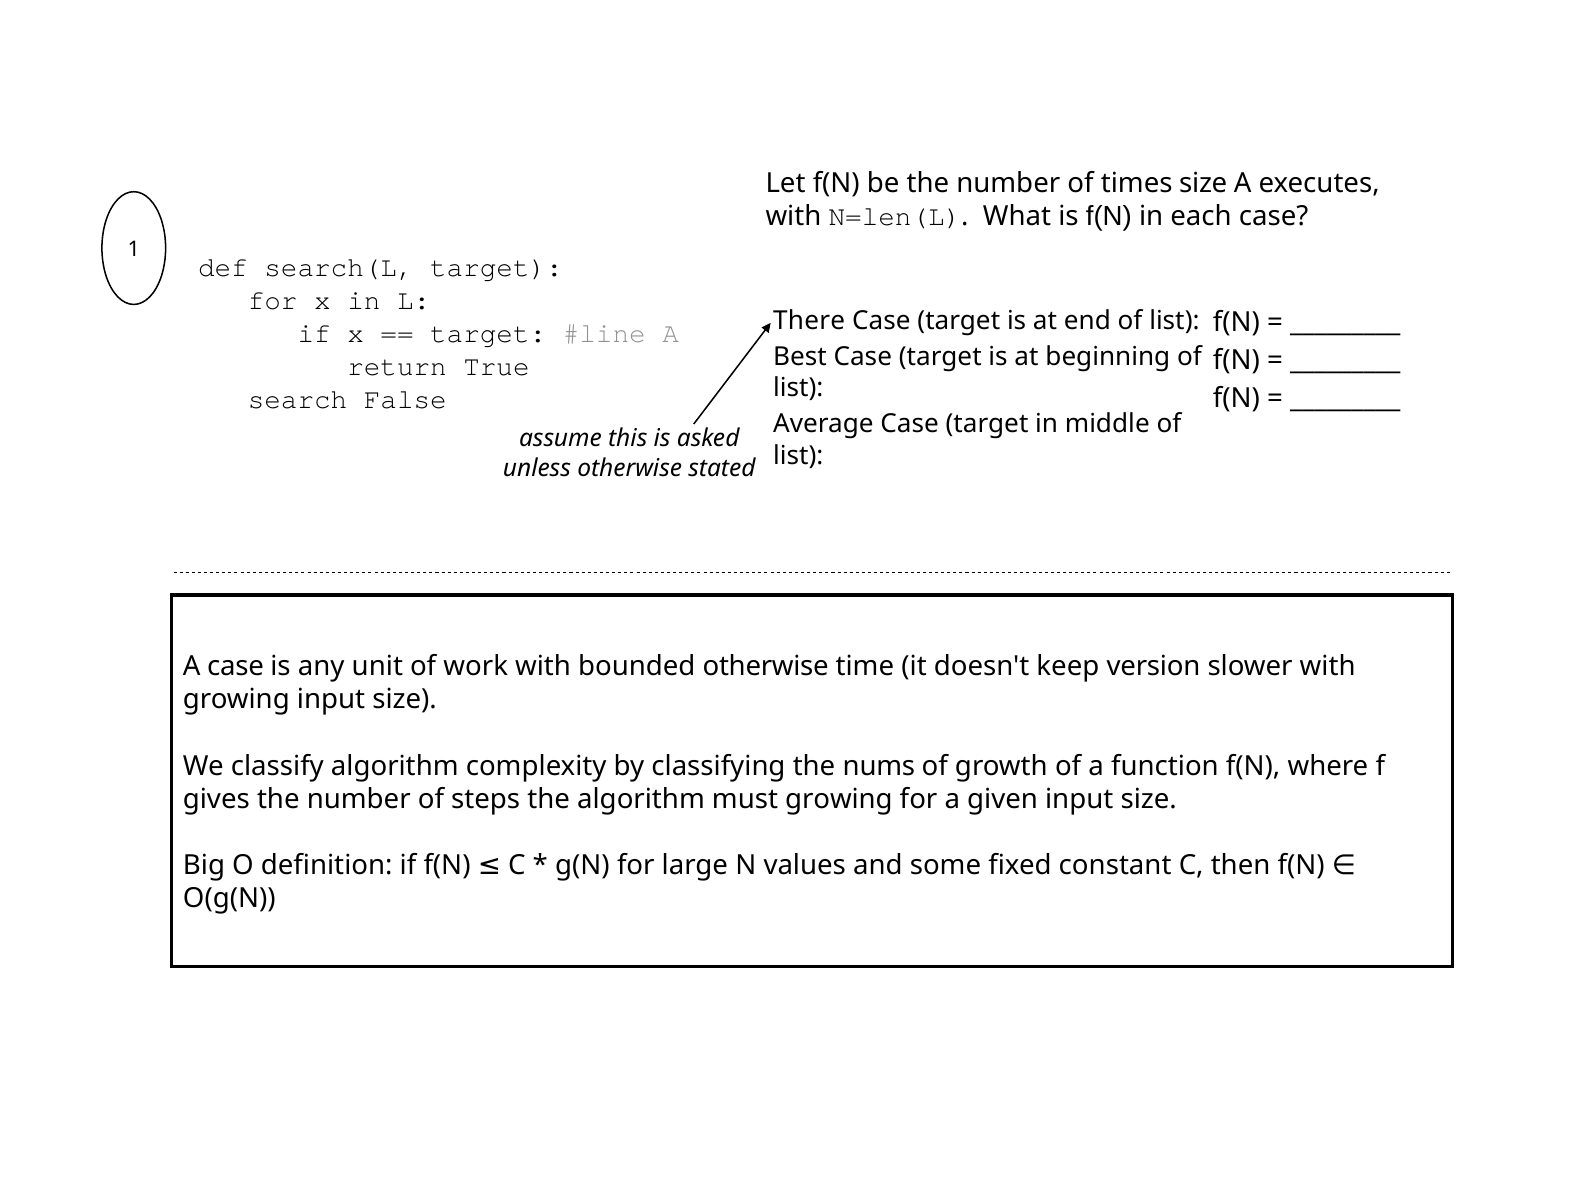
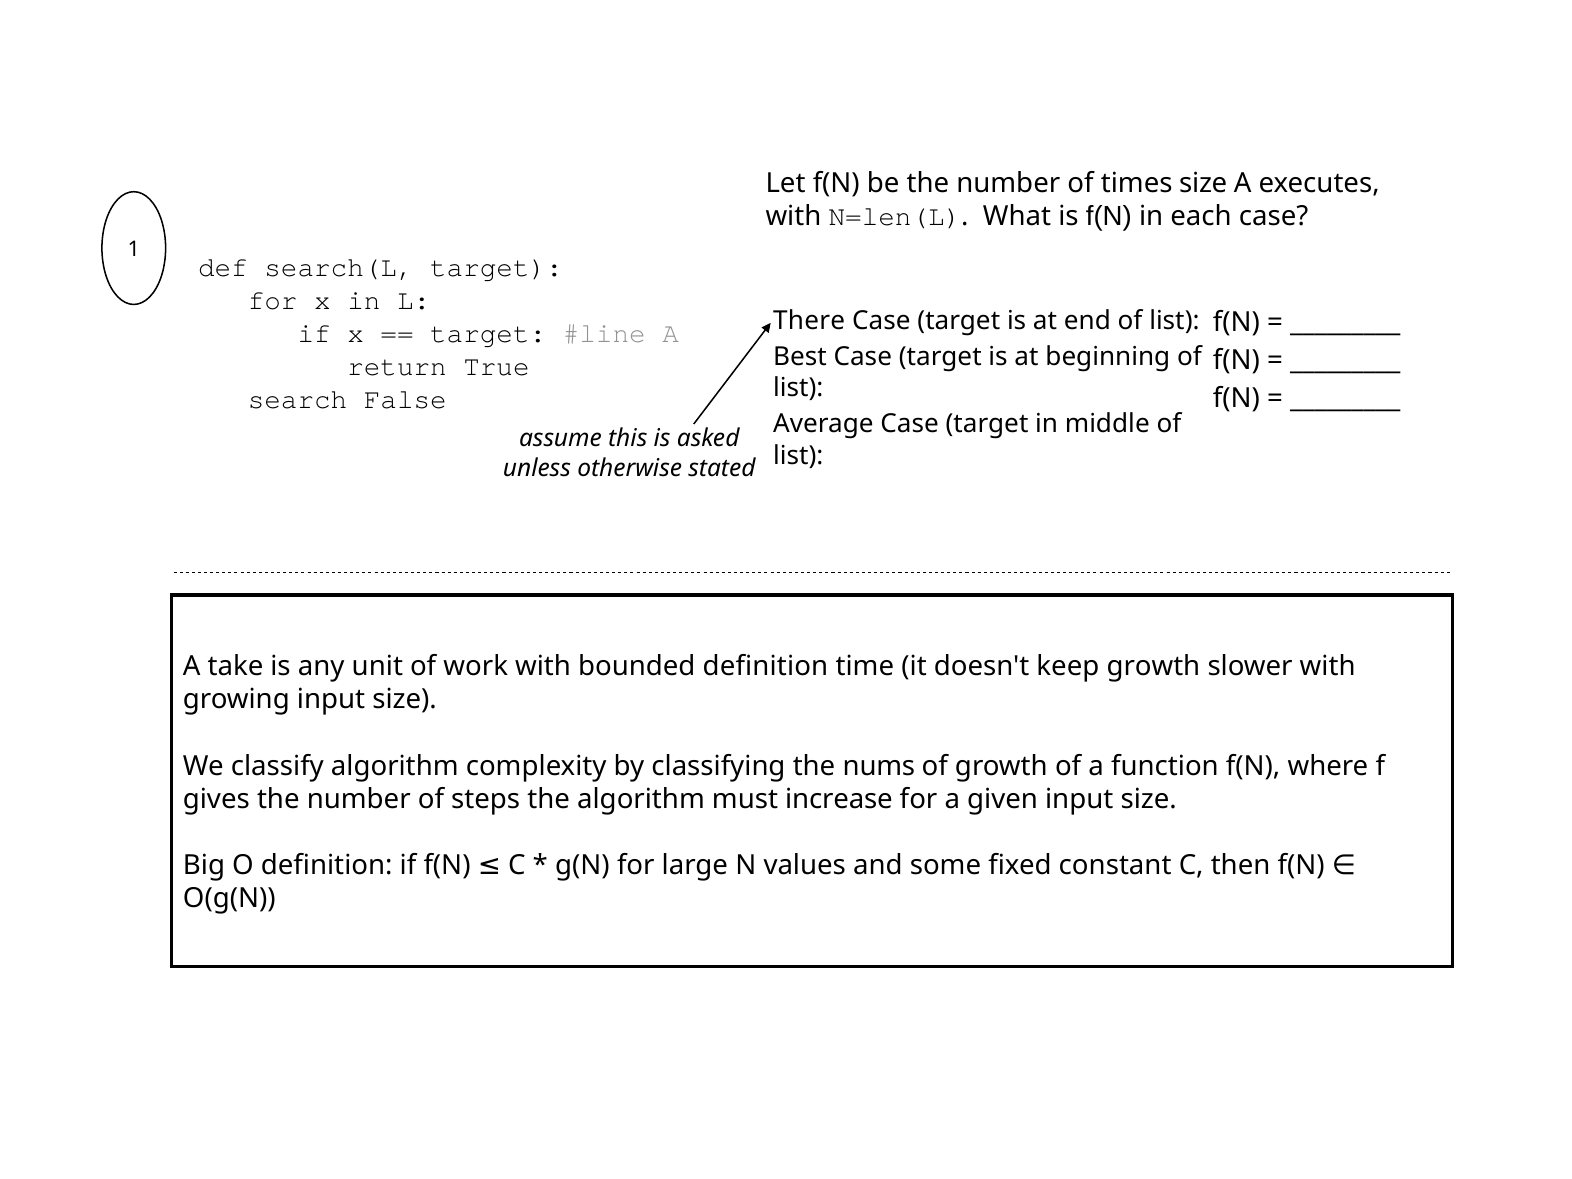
A case: case -> take
bounded otherwise: otherwise -> definition
keep version: version -> growth
must growing: growing -> increase
